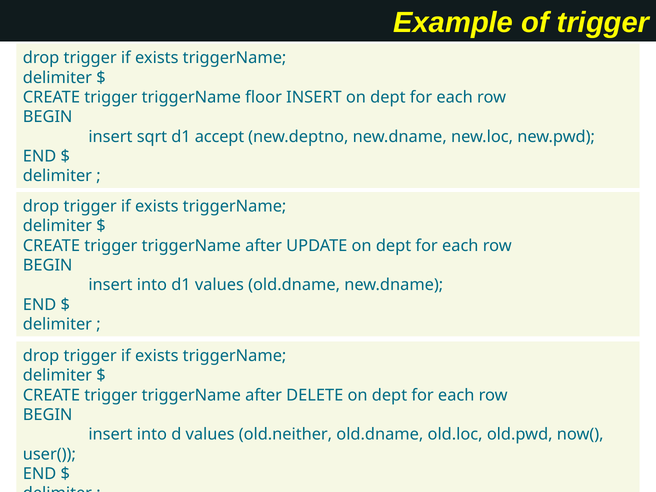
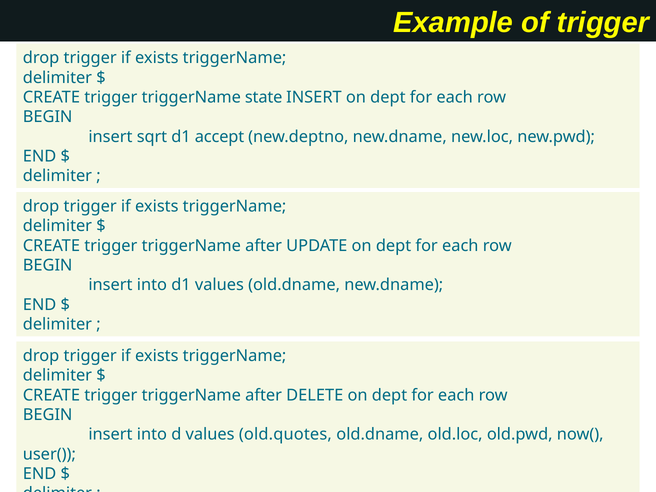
floor: floor -> state
old.neither: old.neither -> old.quotes
